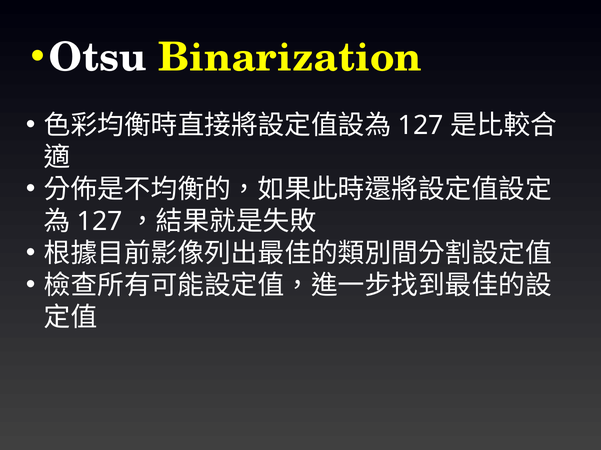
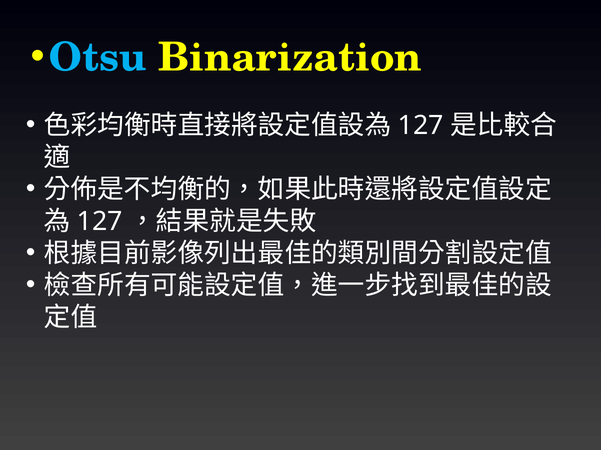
Otsu colour: white -> light blue
